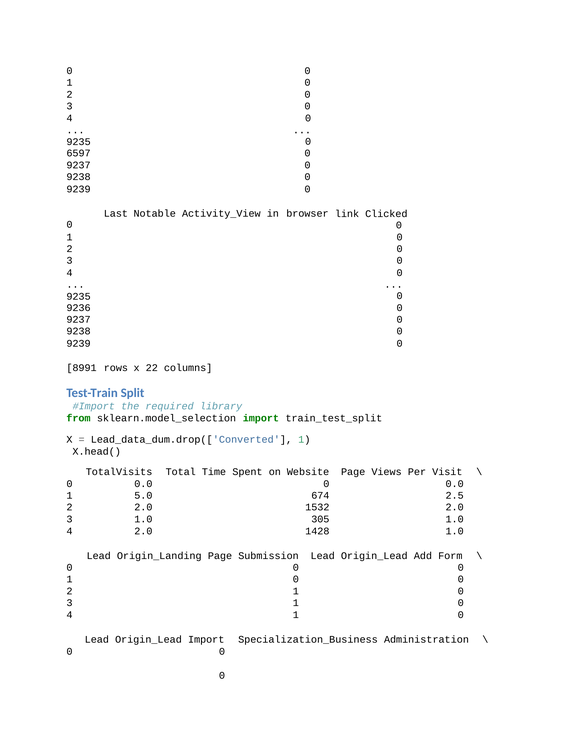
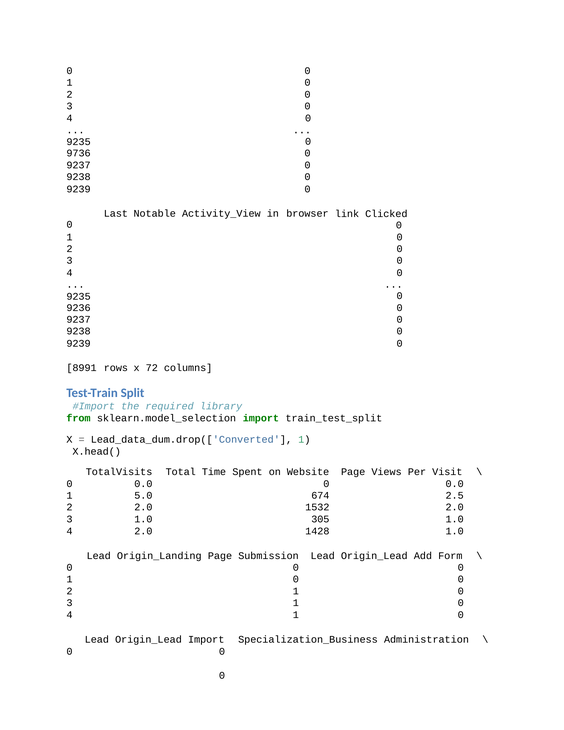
6597: 6597 -> 9736
22: 22 -> 72
